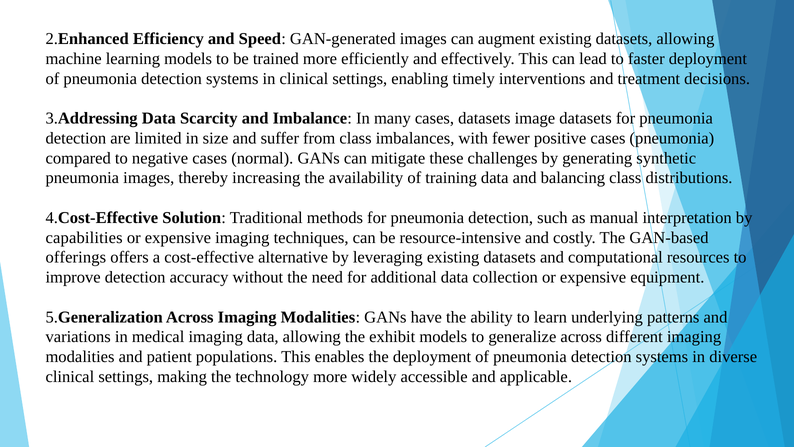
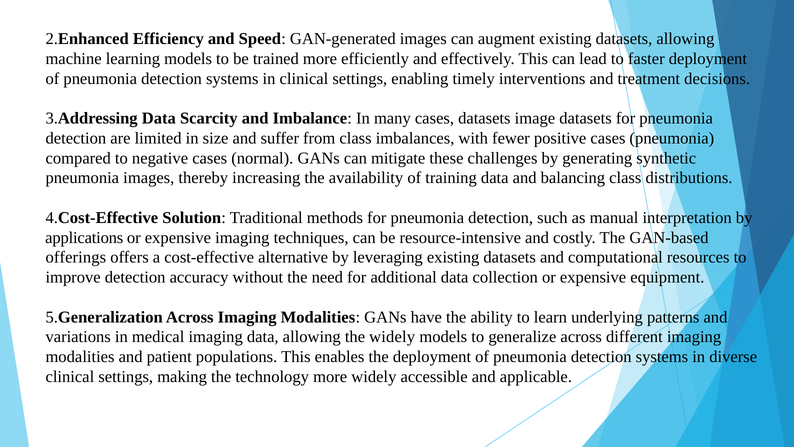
capabilities: capabilities -> applications
the exhibit: exhibit -> widely
